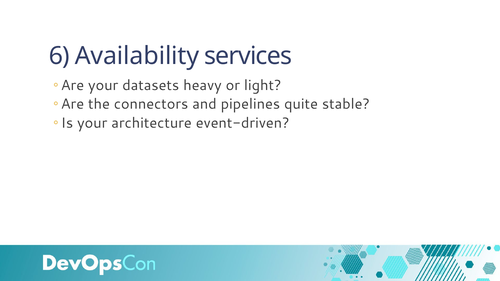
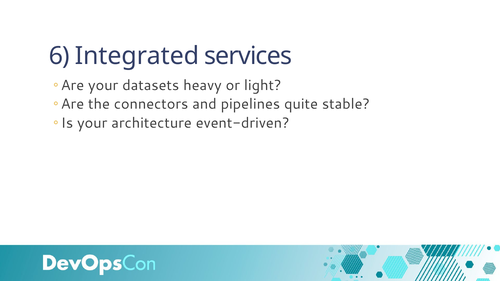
Availability: Availability -> Integrated
